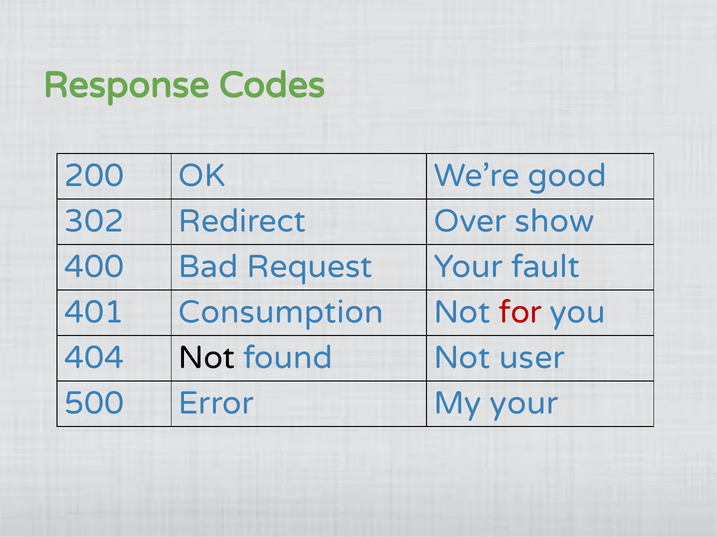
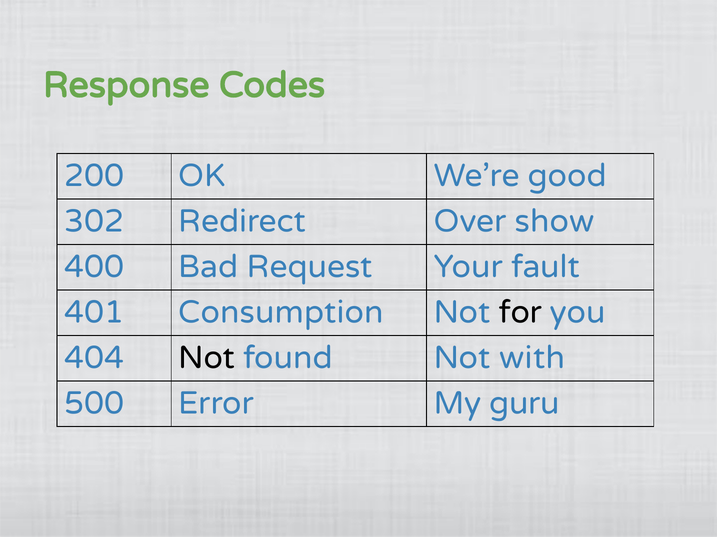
for colour: red -> black
user: user -> with
My your: your -> guru
